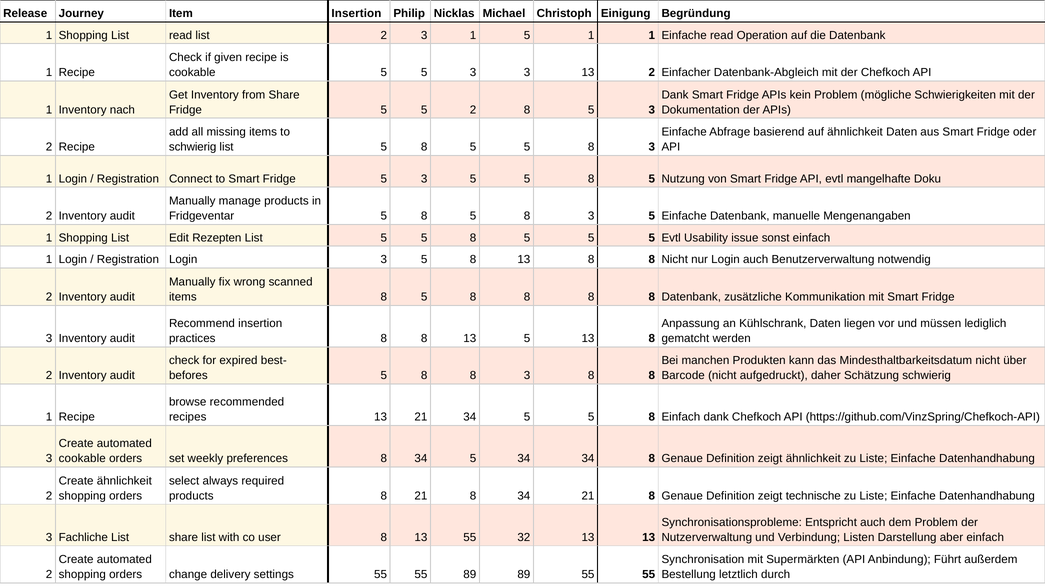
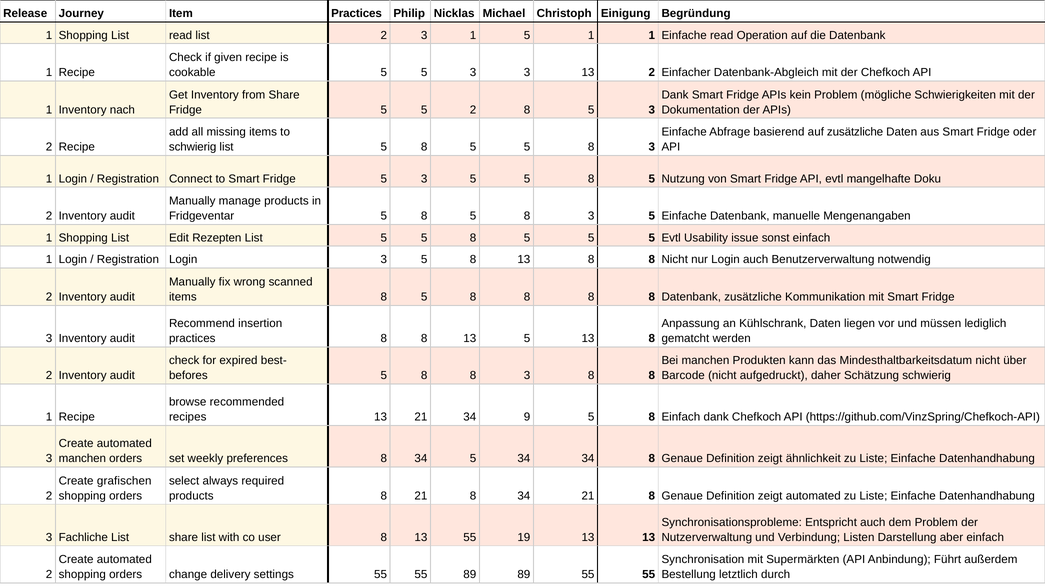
Item Insertion: Insertion -> Practices
auf ähnlichkeit: ähnlichkeit -> zusätzliche
21 34 5: 5 -> 9
cookable at (82, 458): cookable -> manchen
Create ähnlichkeit: ähnlichkeit -> grafischen
zeigt technische: technische -> automated
32: 32 -> 19
